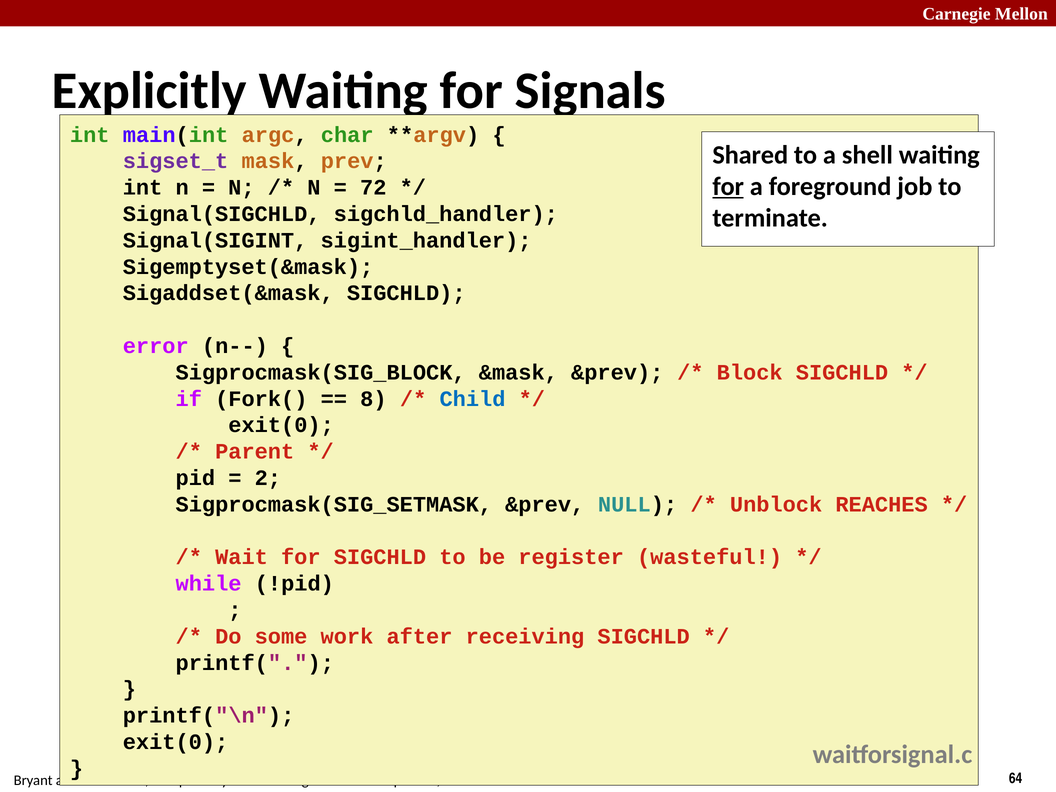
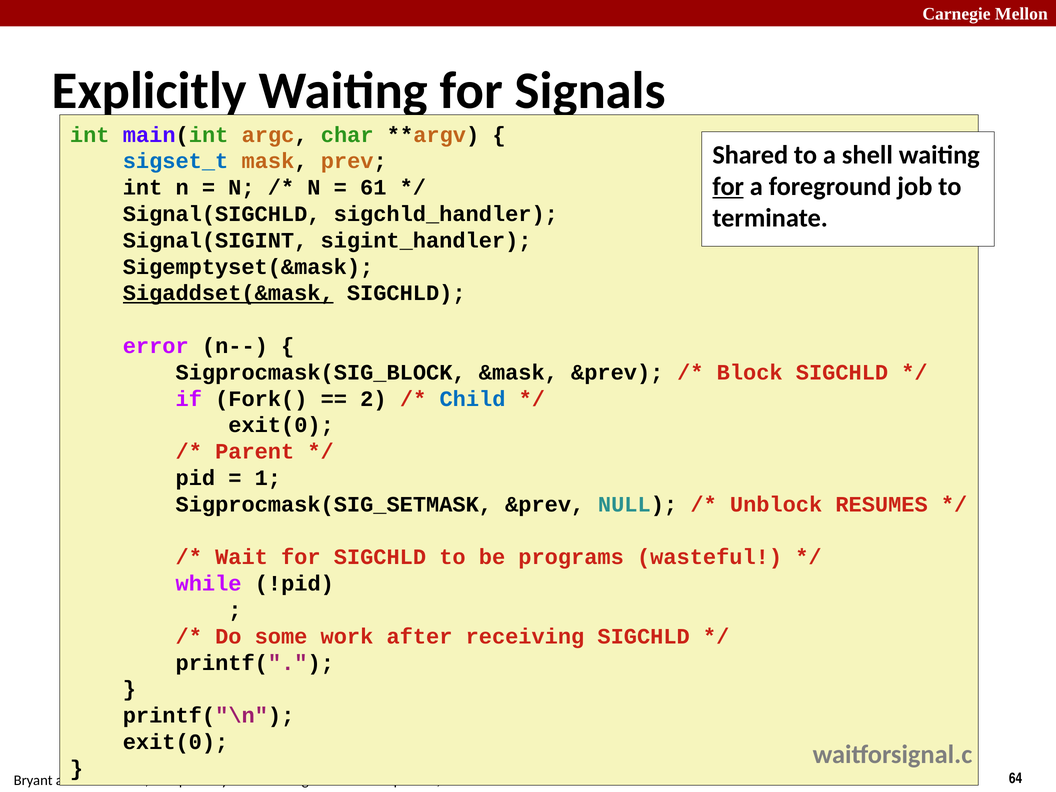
sigset_t colour: purple -> blue
72: 72 -> 61
Sigaddset(&mask underline: none -> present
8: 8 -> 2
2: 2 -> 1
REACHES: REACHES -> RESUMES
register: register -> programs
